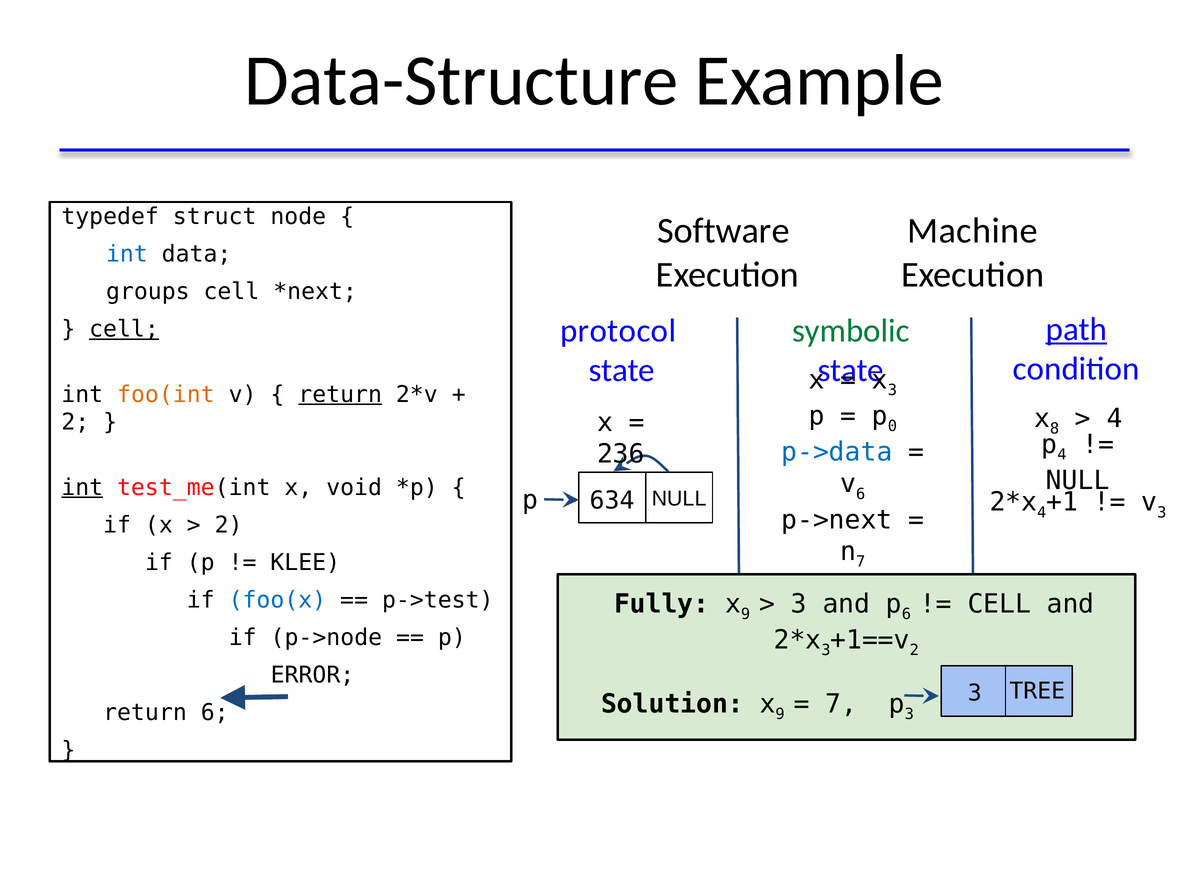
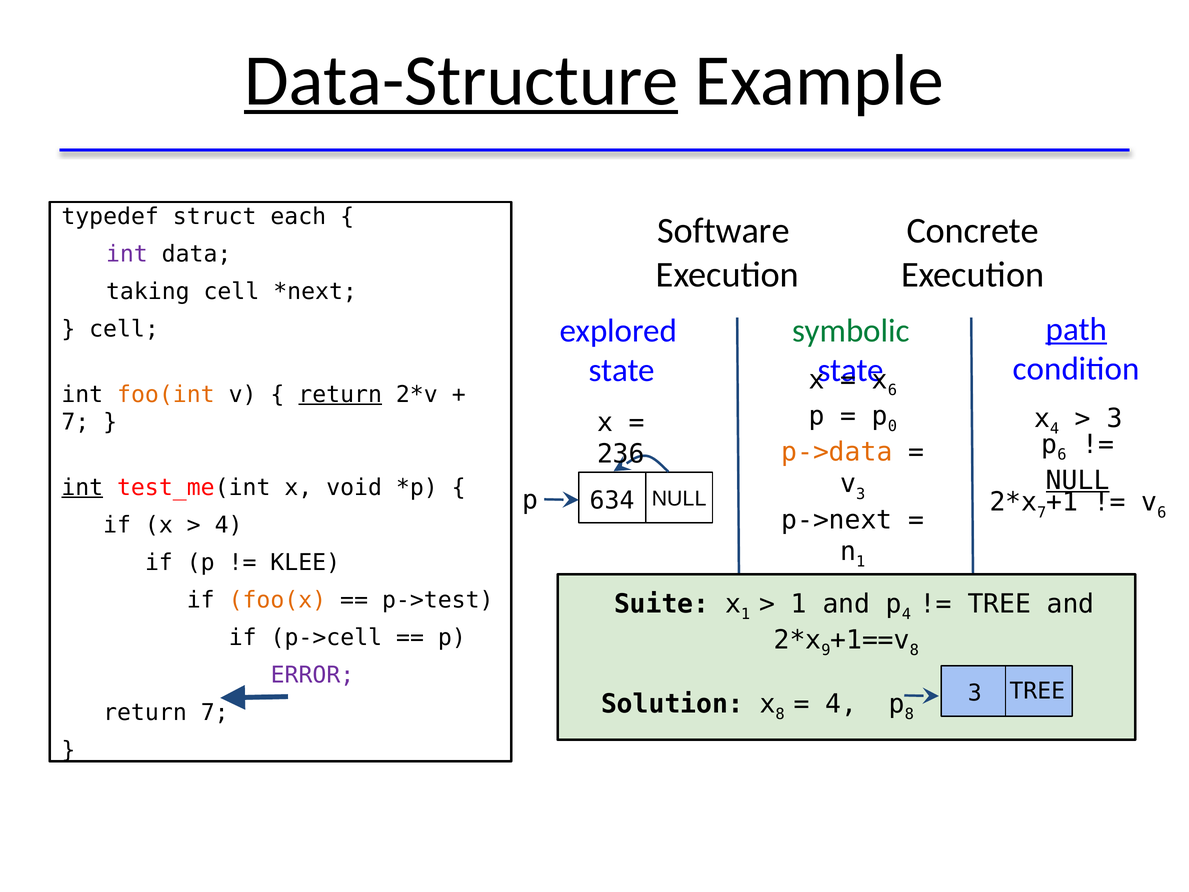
Data-Structure underline: none -> present
node: node -> each
Machine: Machine -> Concrete
int at (127, 254) colour: blue -> purple
groups: groups -> taking
protocol: protocol -> explored
cell at (124, 329) underline: present -> none
3 at (892, 390): 3 -> 6
x 8: 8 -> 4
4 at (1115, 418): 4 -> 3
2 at (75, 422): 2 -> 7
p 4: 4 -> 6
p->data colour: blue -> orange
NULL at (1078, 480) underline: none -> present
v 6: 6 -> 3
4 at (1042, 512): 4 -> 7
v 3: 3 -> 6
2 at (229, 525): 2 -> 4
7 at (861, 562): 7 -> 1
foo(x colour: blue -> orange
Fully: Fully -> Suite
9 at (746, 614): 9 -> 1
3 at (799, 604): 3 -> 1
p 6: 6 -> 4
CELL at (999, 604): CELL -> TREE
p->node: p->node -> p->cell
3 at (826, 650): 3 -> 9
2 at (914, 650): 2 -> 8
ERROR colour: black -> purple
Solution x 9: 9 -> 8
7 at (841, 704): 7 -> 4
p 3: 3 -> 8
return 6: 6 -> 7
